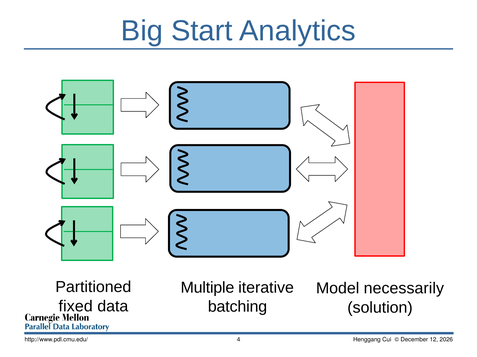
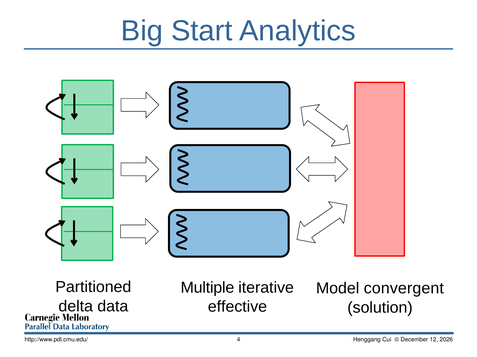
necessarily: necessarily -> convergent
fixed: fixed -> delta
batching: batching -> effective
